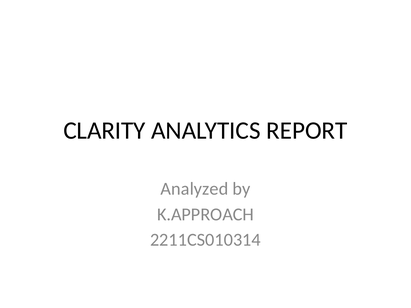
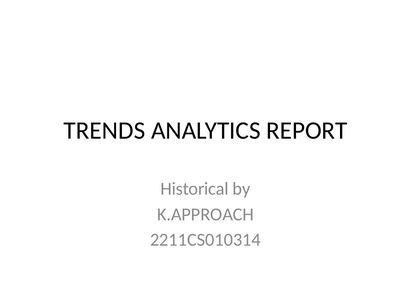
CLARITY: CLARITY -> TRENDS
Analyzed: Analyzed -> Historical
